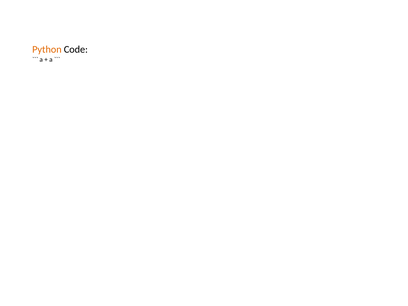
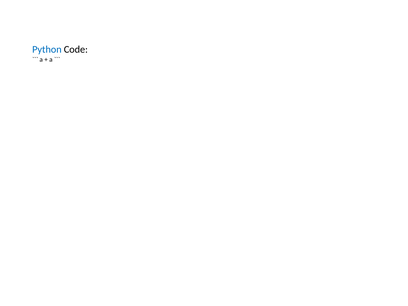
Python colour: orange -> blue
